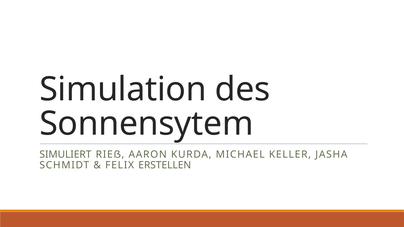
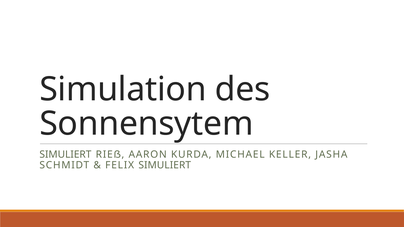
FELIX ERSTELLEN: ERSTELLEN -> SIMULIERT
